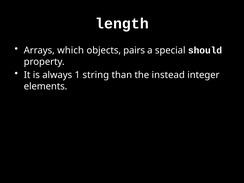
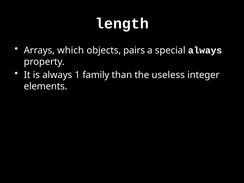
special should: should -> always
string: string -> family
instead: instead -> useless
